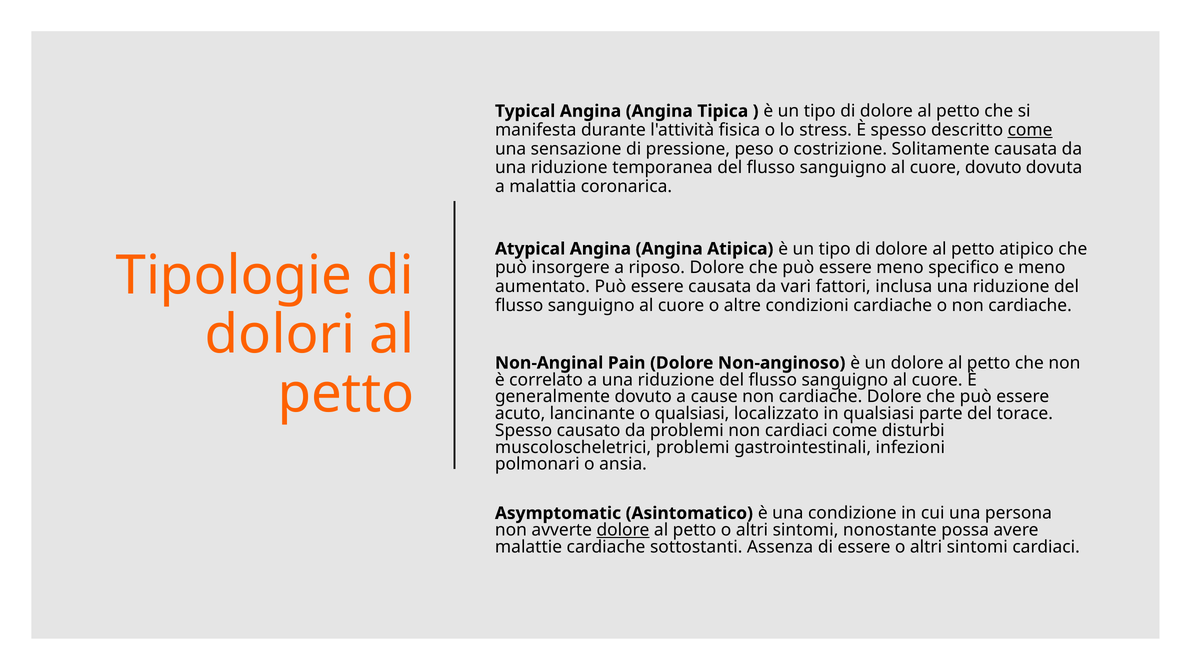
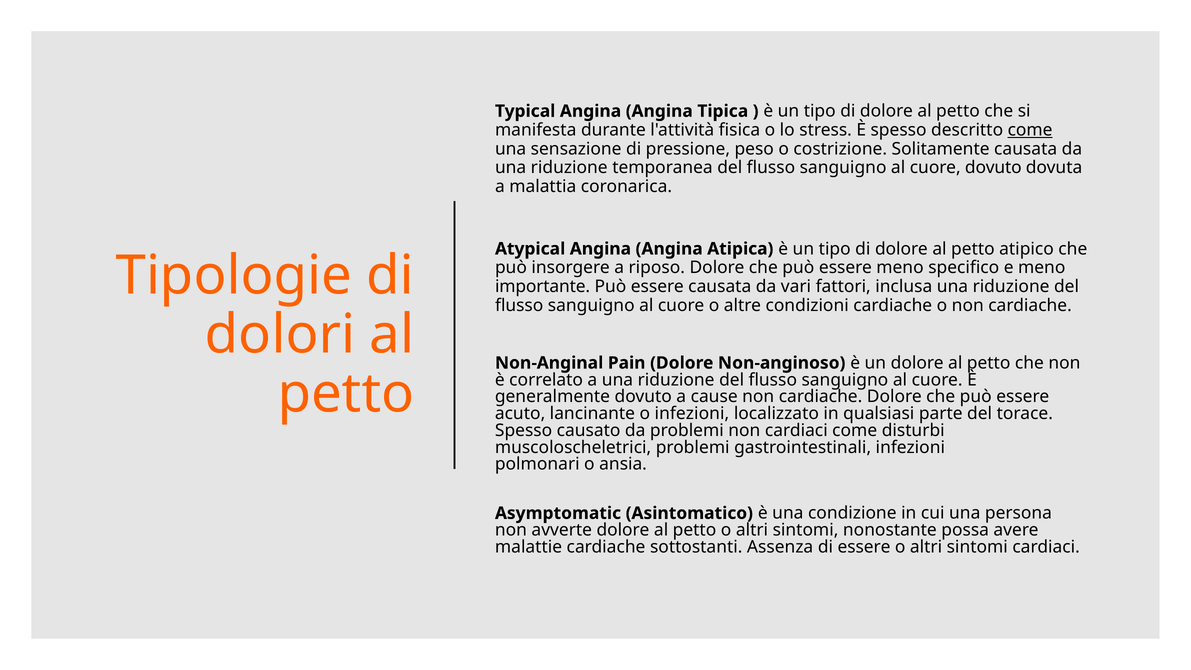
aumentato: aumentato -> importante
o qualsiasi: qualsiasi -> infezioni
dolore at (623, 530) underline: present -> none
